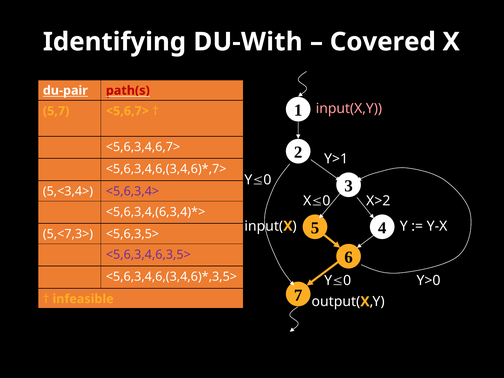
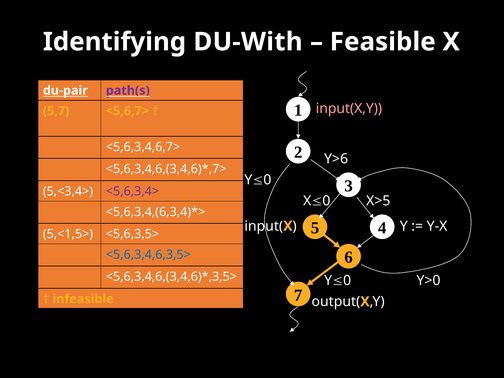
Covered: Covered -> Feasible
path(s colour: red -> purple
Y>1: Y>1 -> Y>6
X>2: X>2 -> X>5
5,<7,3>: 5,<7,3> -> 5,<1,5>
<5,6,3,4,6,3,5> colour: purple -> blue
